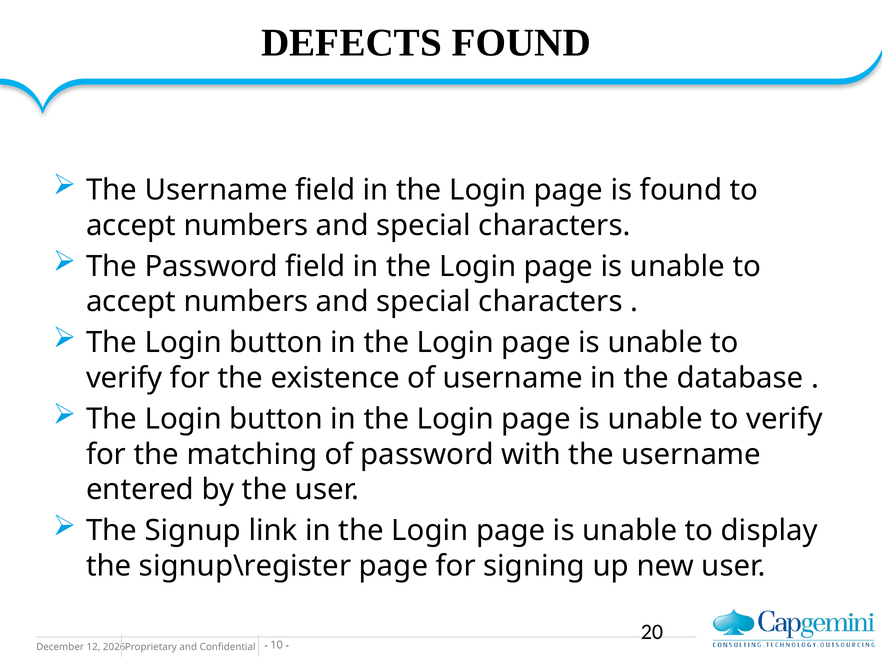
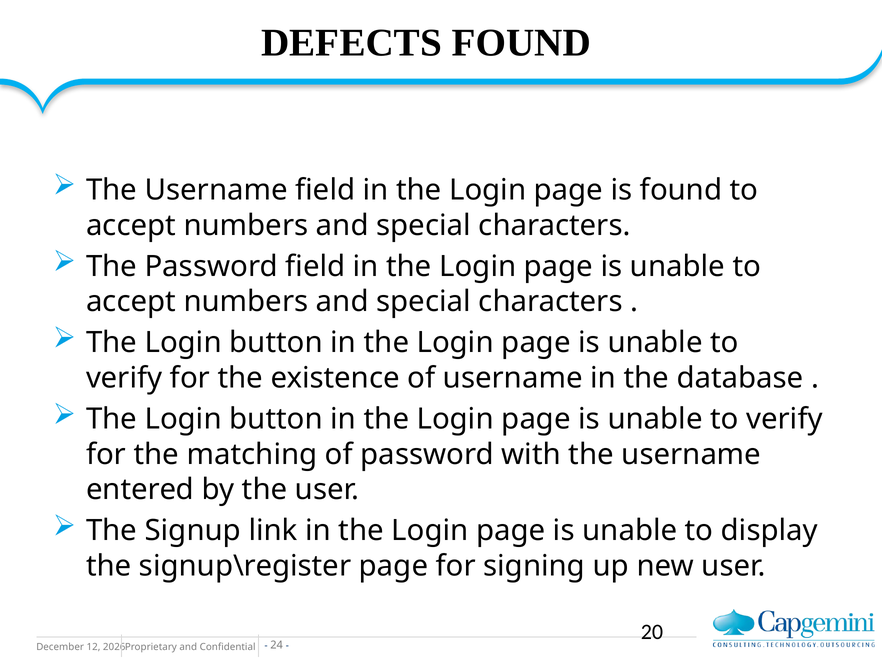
10: 10 -> 24
